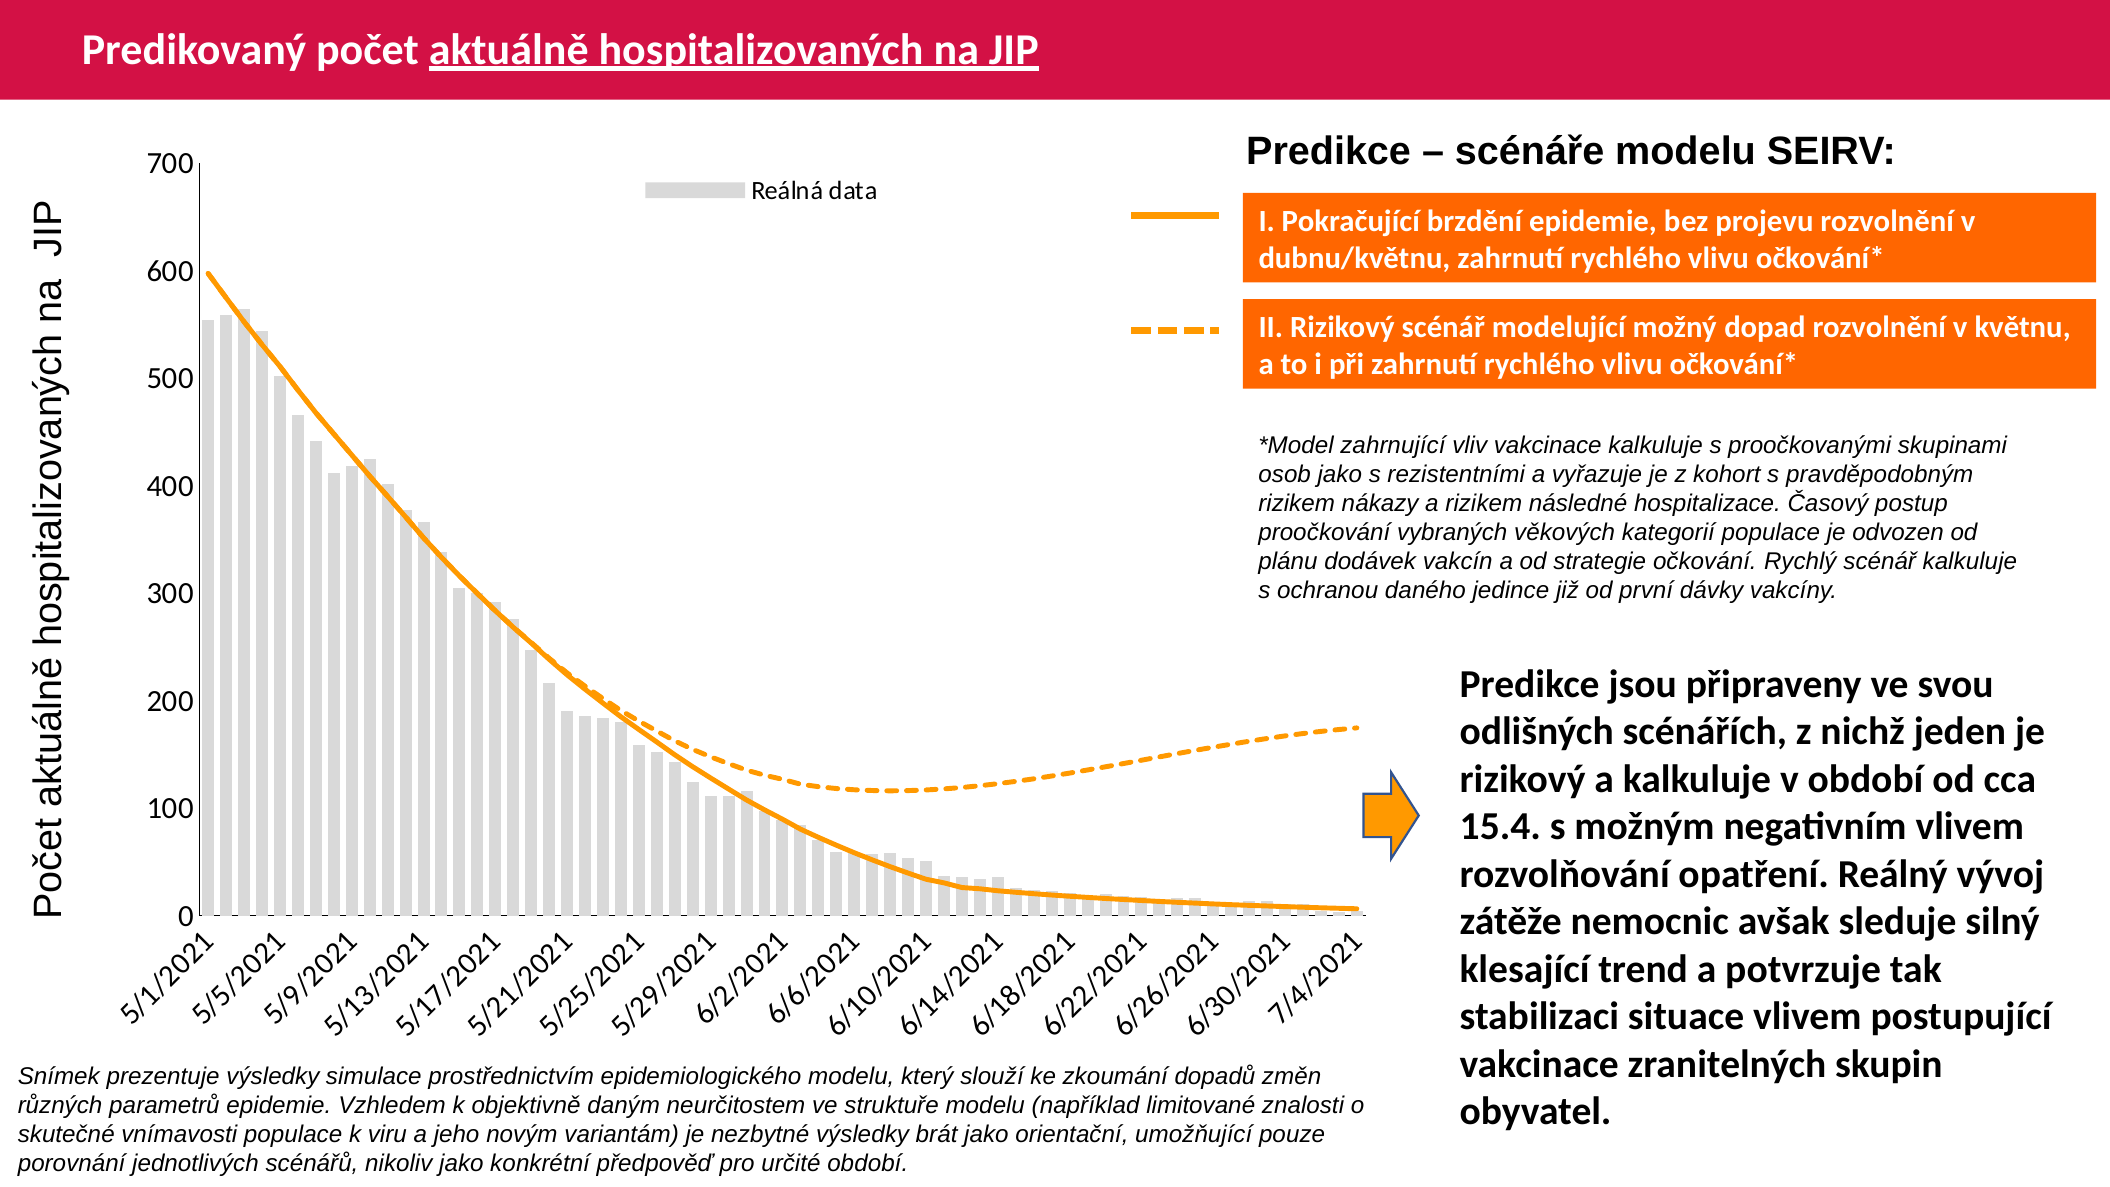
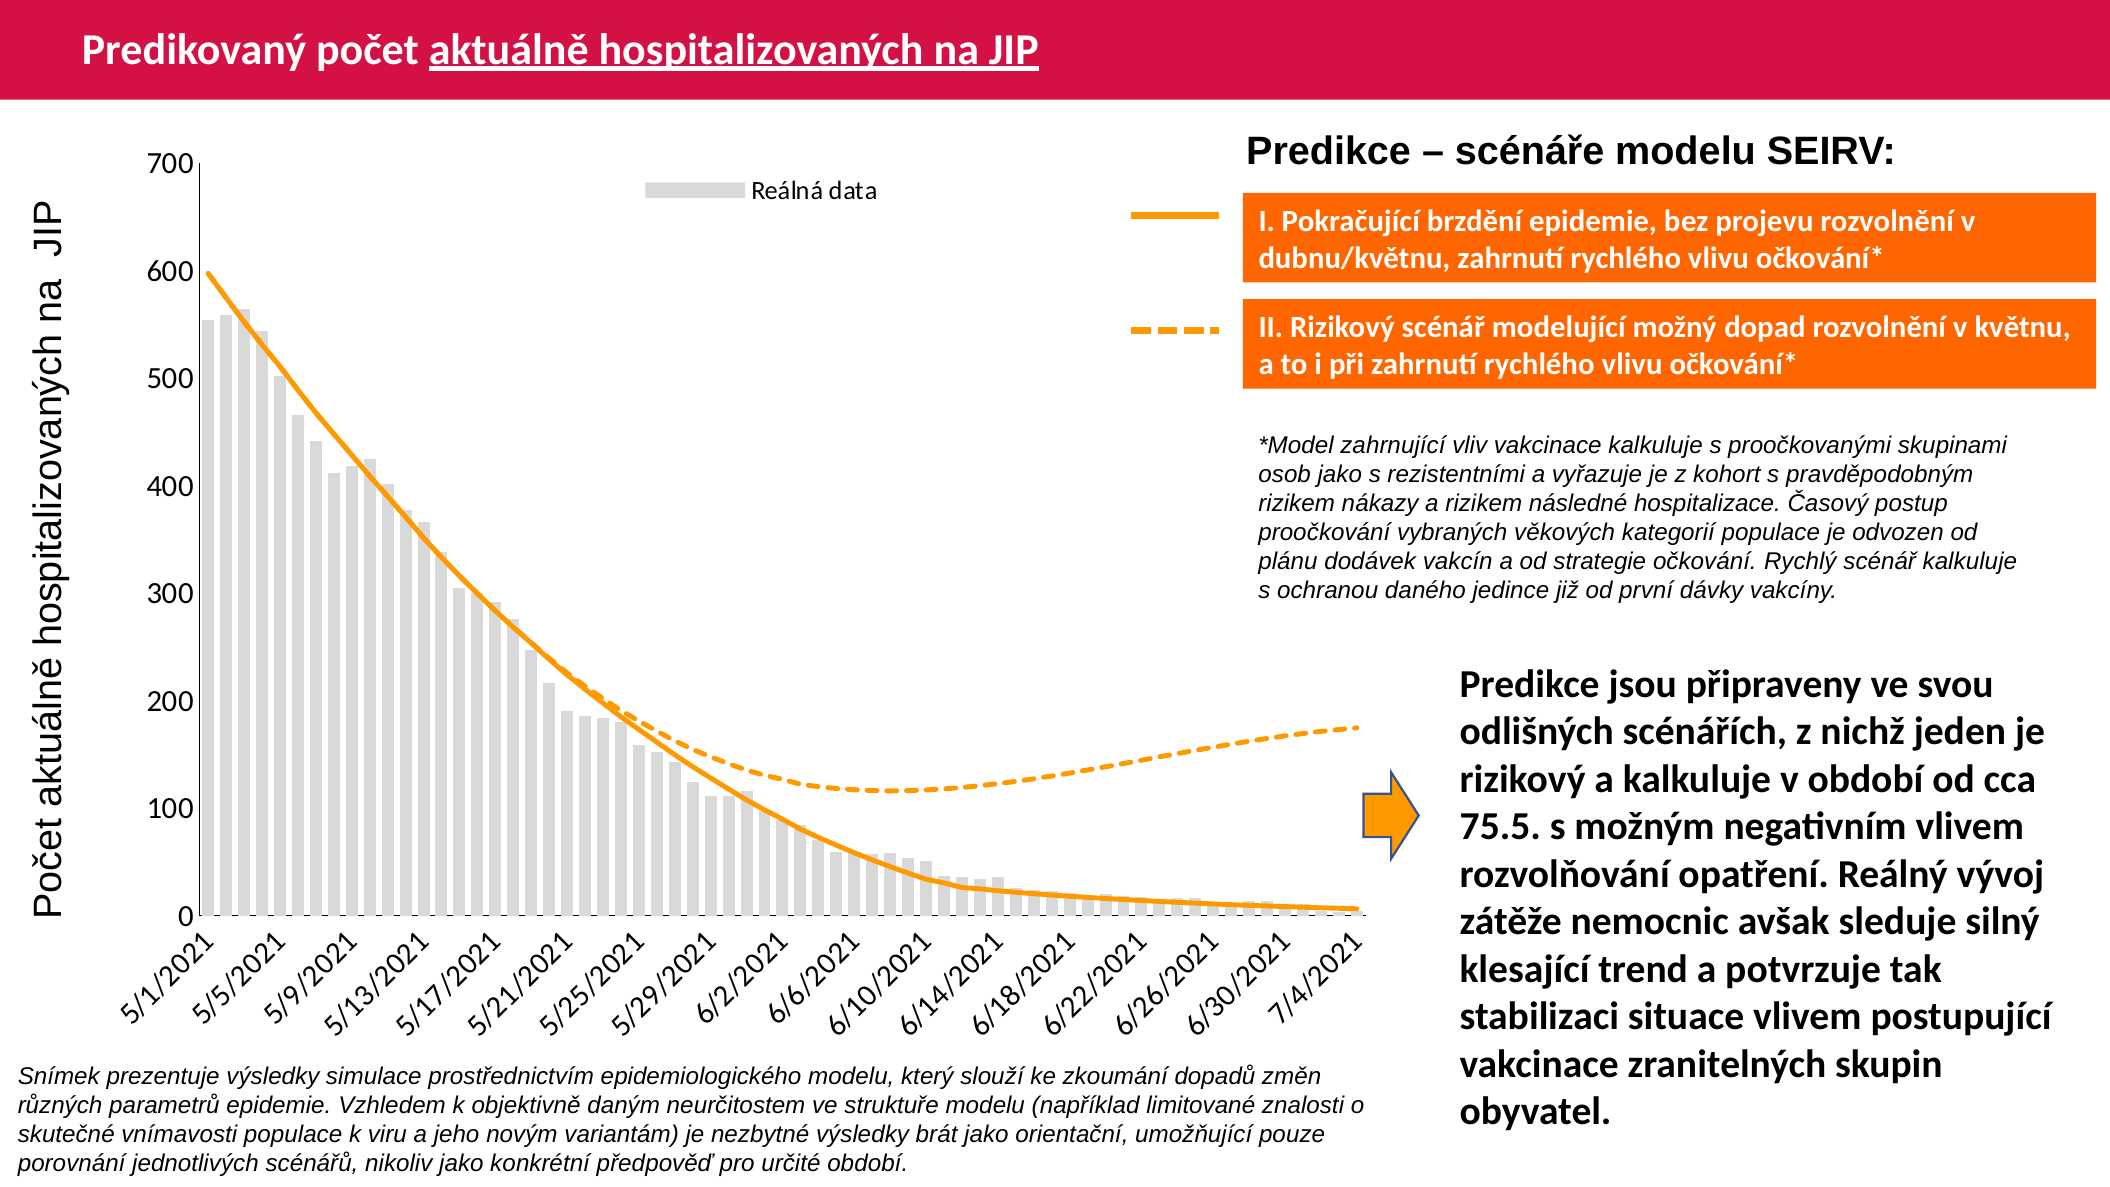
15.4: 15.4 -> 75.5
